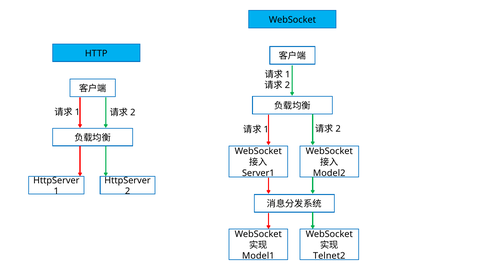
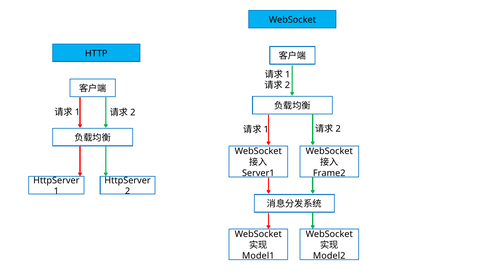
Model2: Model2 -> Frame2
Telnet2: Telnet2 -> Model2
